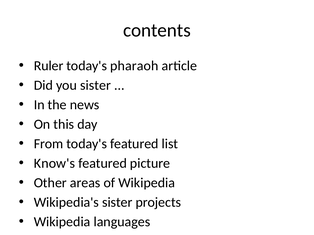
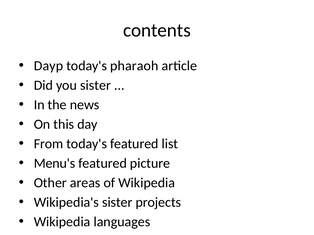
Ruler: Ruler -> Dayp
Know's: Know's -> Menu's
